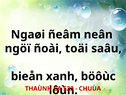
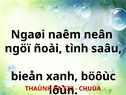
ñeâm: ñeâm -> naêm
toäi: toäi -> tình
